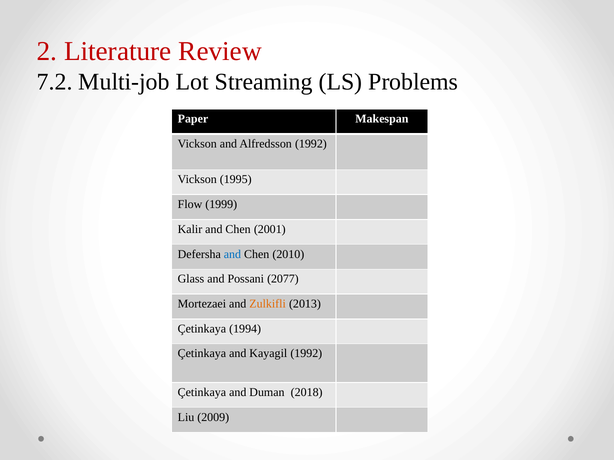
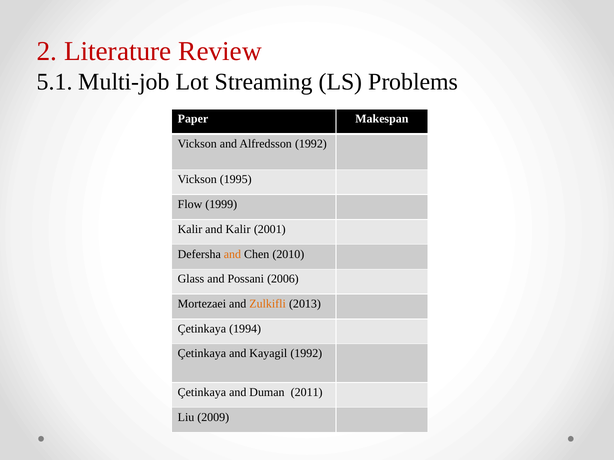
7.2: 7.2 -> 5.1
Kalir and Chen: Chen -> Kalir
and at (232, 254) colour: blue -> orange
2077: 2077 -> 2006
2018: 2018 -> 2011
